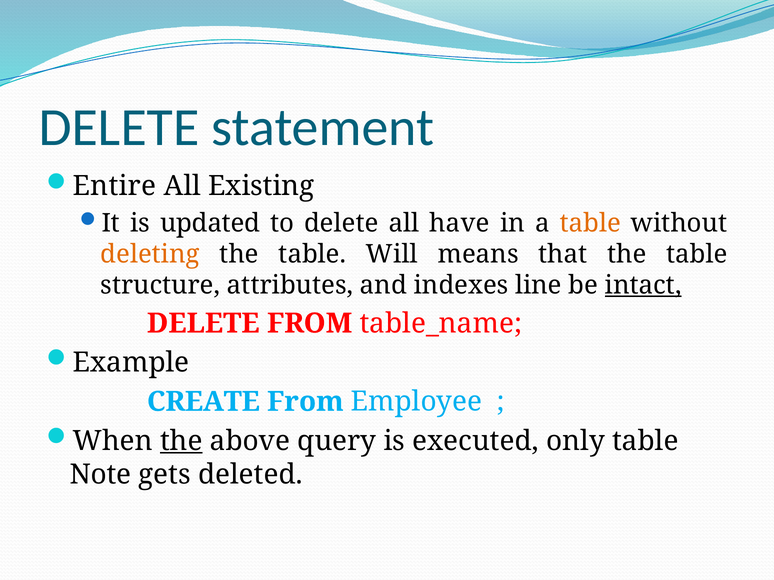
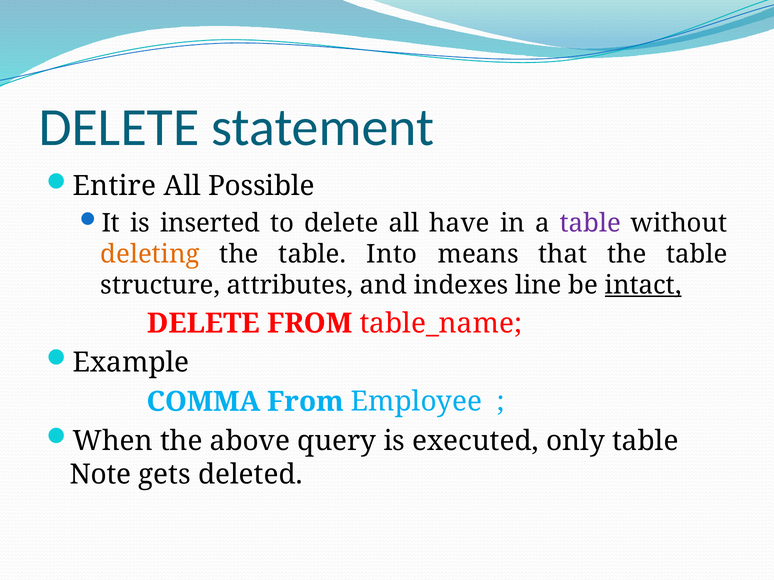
Existing: Existing -> Possible
updated: updated -> inserted
table at (590, 224) colour: orange -> purple
Will: Will -> Into
CREATE: CREATE -> COMMA
the at (181, 441) underline: present -> none
